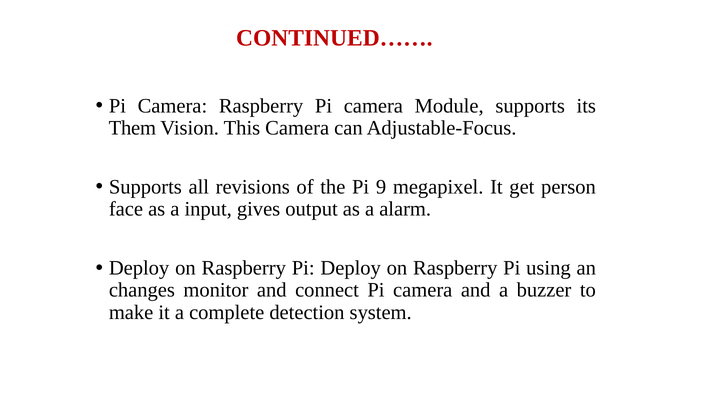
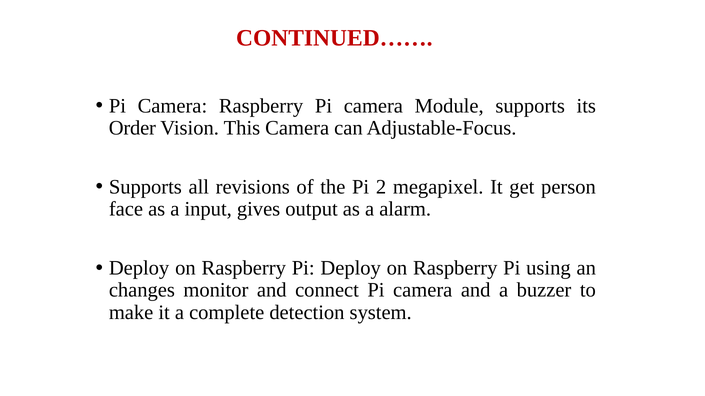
Them: Them -> Order
9: 9 -> 2
